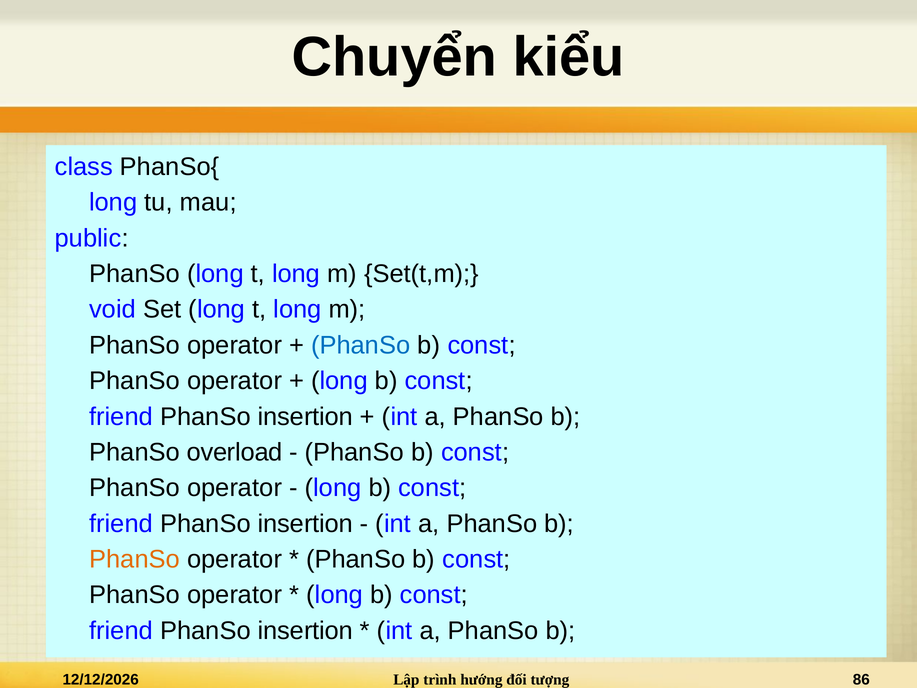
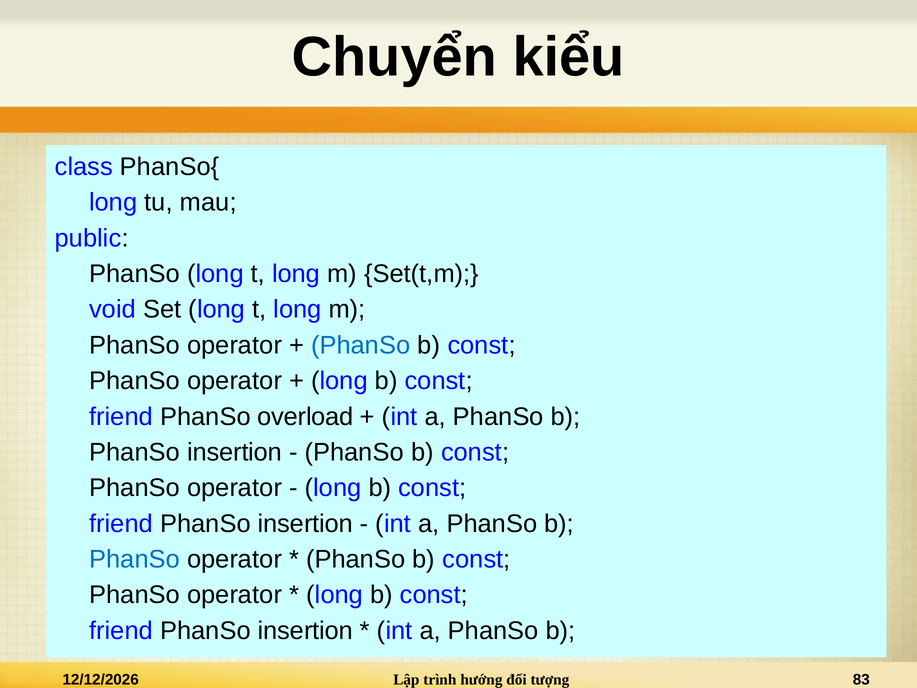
insertion at (305, 416): insertion -> overload
overload at (235, 452): overload -> insertion
PhanSo at (135, 559) colour: orange -> blue
86: 86 -> 83
